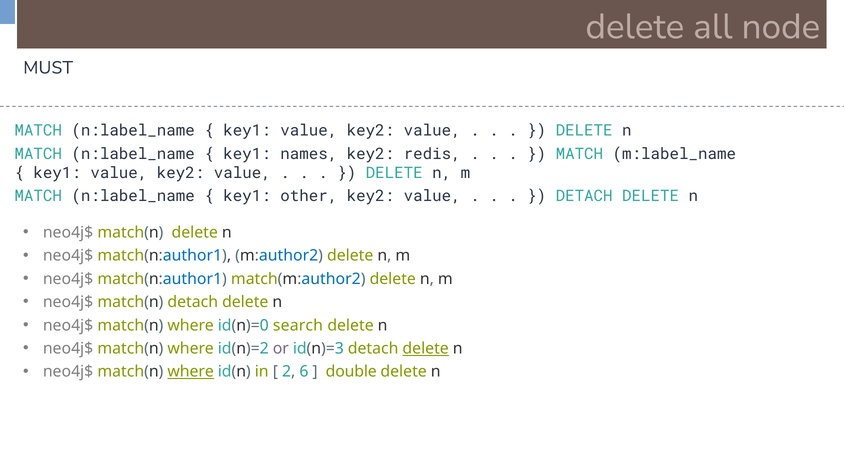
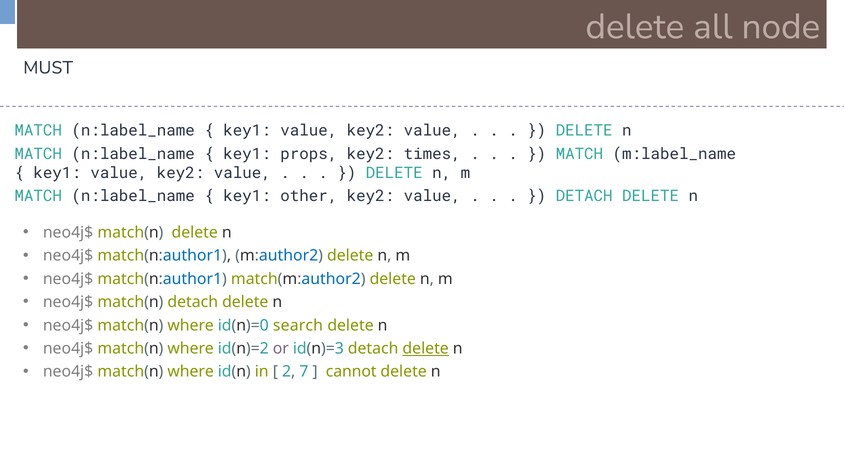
names: names -> props
redis: redis -> times
where at (191, 372) underline: present -> none
6: 6 -> 7
double: double -> cannot
